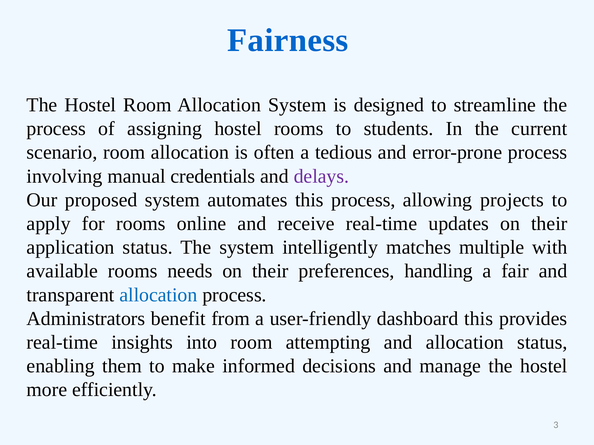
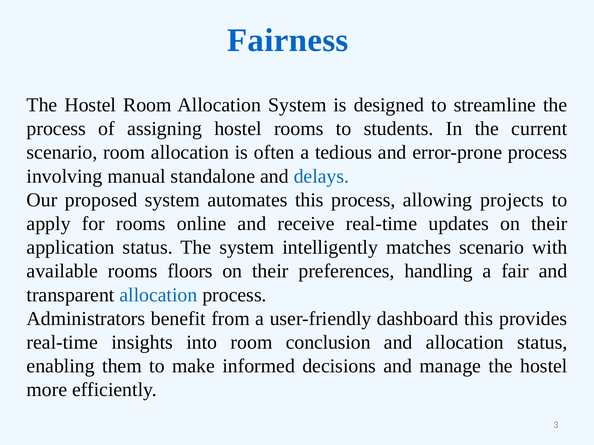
credentials: credentials -> standalone
delays colour: purple -> blue
matches multiple: multiple -> scenario
needs: needs -> floors
attempting: attempting -> conclusion
